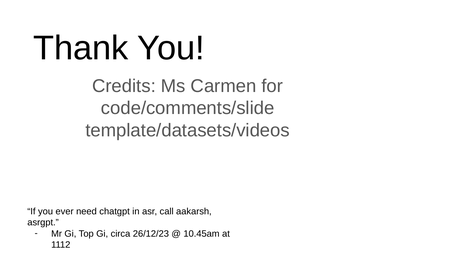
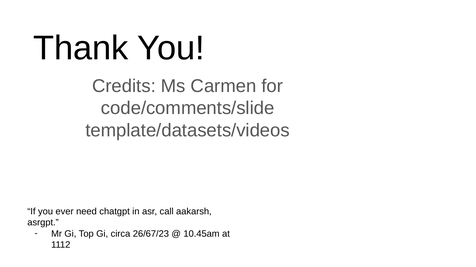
26/12/23: 26/12/23 -> 26/67/23
